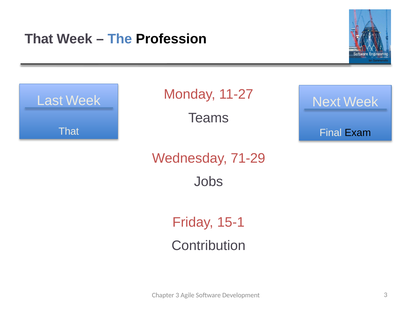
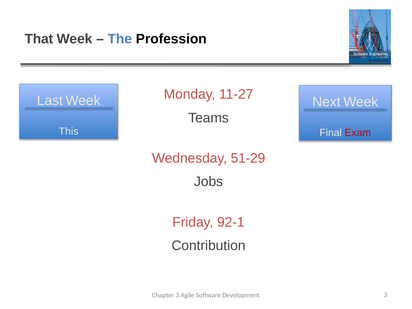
That at (69, 131): That -> This
Exam colour: black -> red
71-29: 71-29 -> 51-29
15-1: 15-1 -> 92-1
